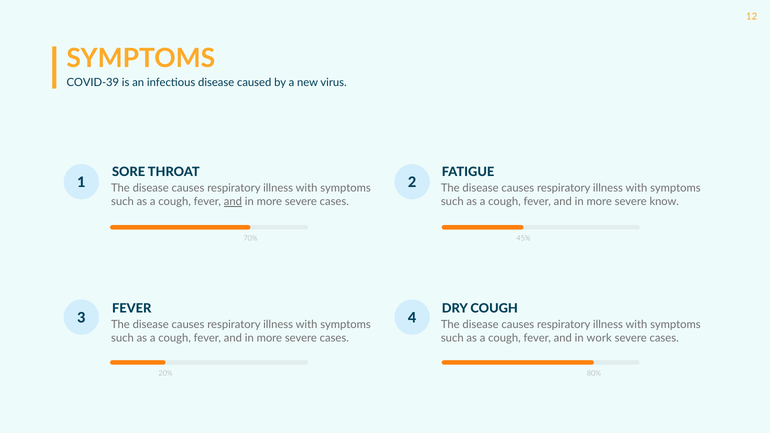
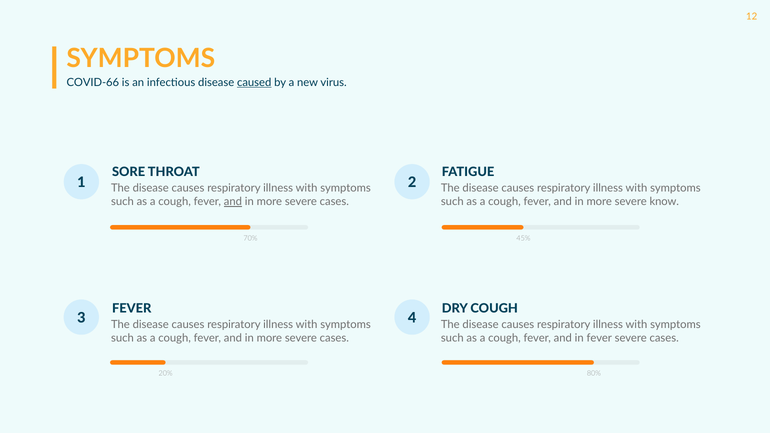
COVID-39: COVID-39 -> COVID-66
caused underline: none -> present
in work: work -> fever
